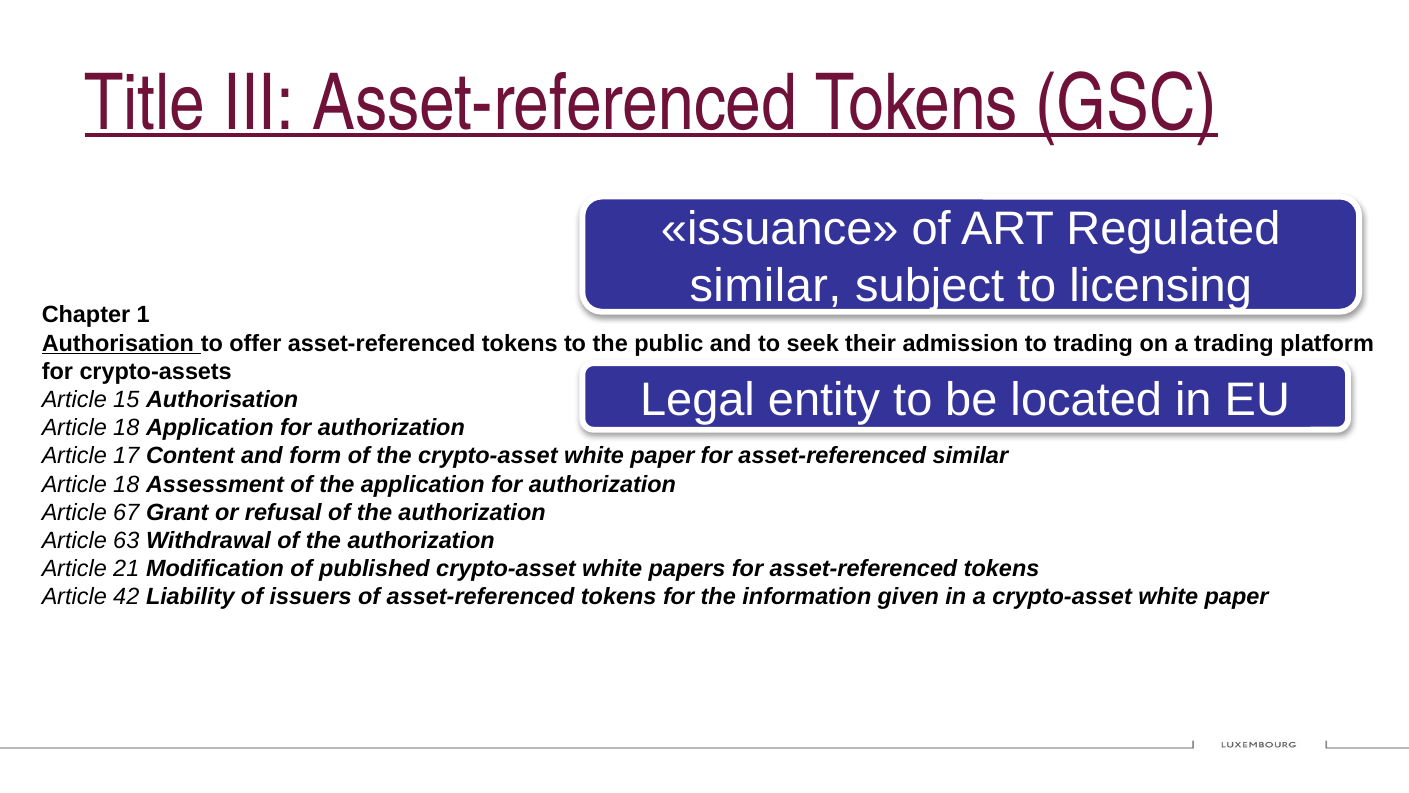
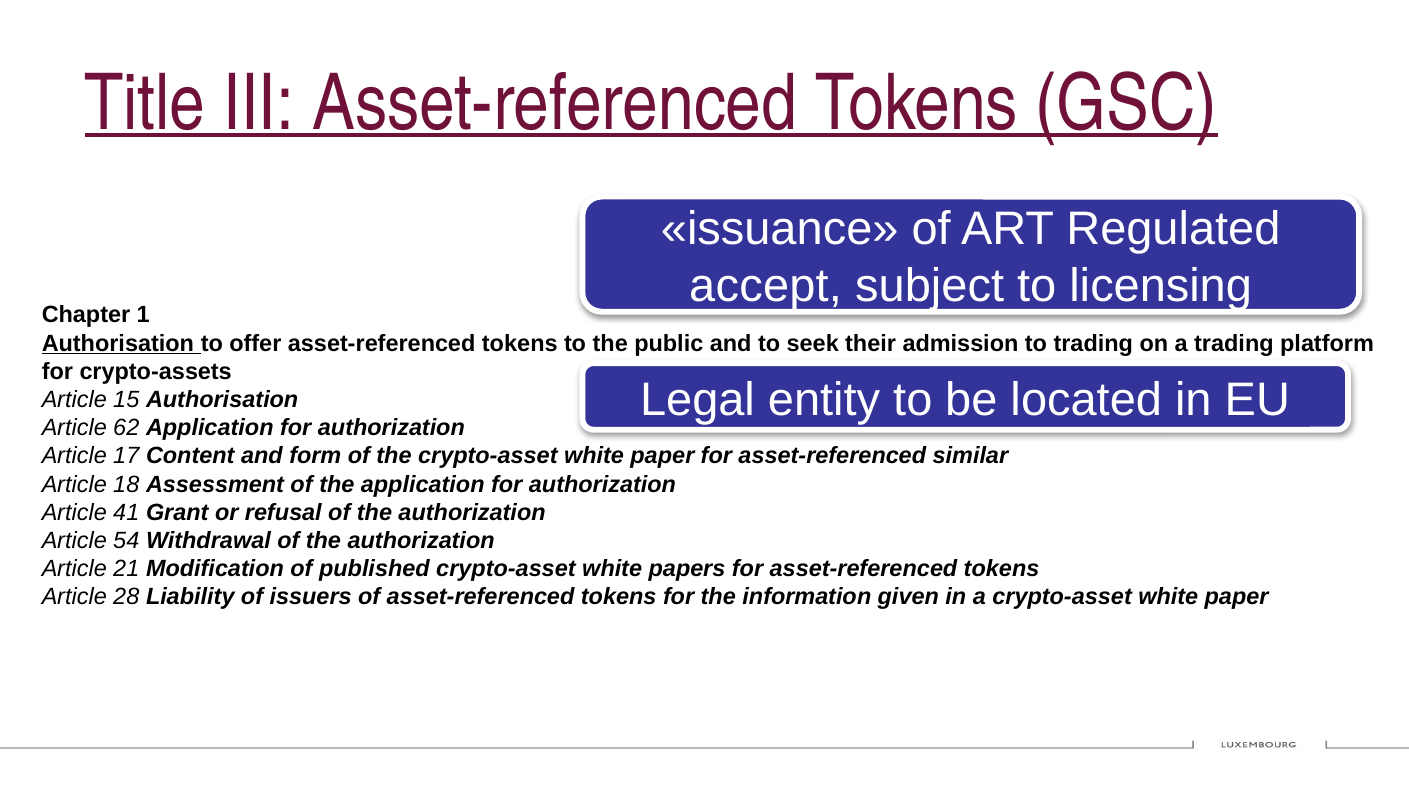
similar at (766, 285): similar -> accept
18 at (126, 428): 18 -> 62
67: 67 -> 41
63: 63 -> 54
42: 42 -> 28
